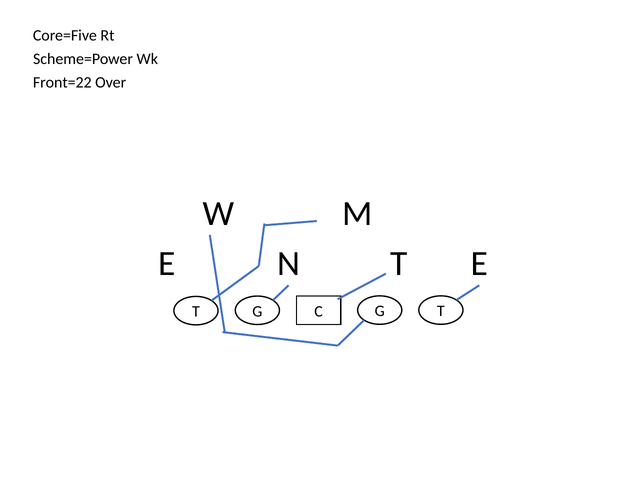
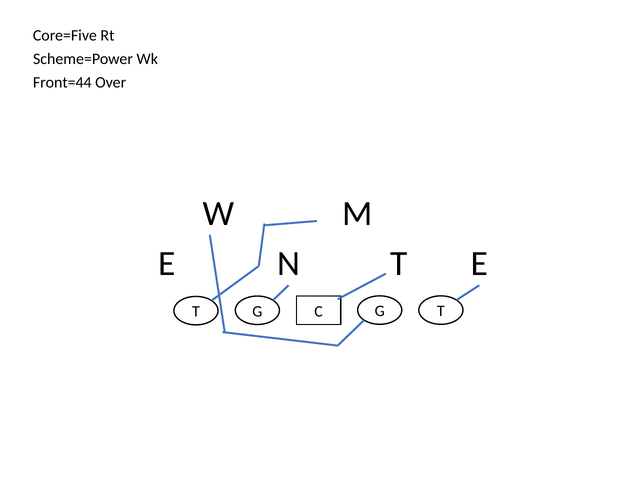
Front=22: Front=22 -> Front=44
